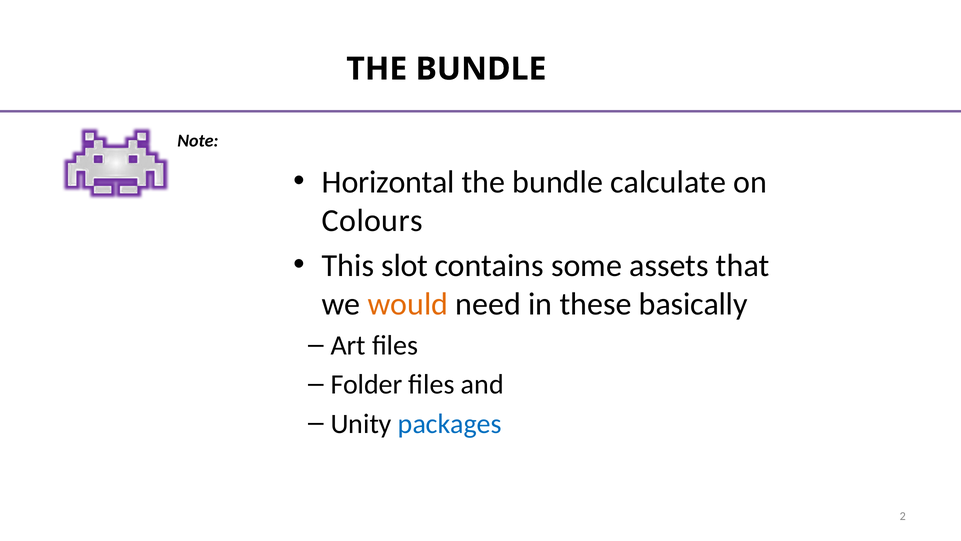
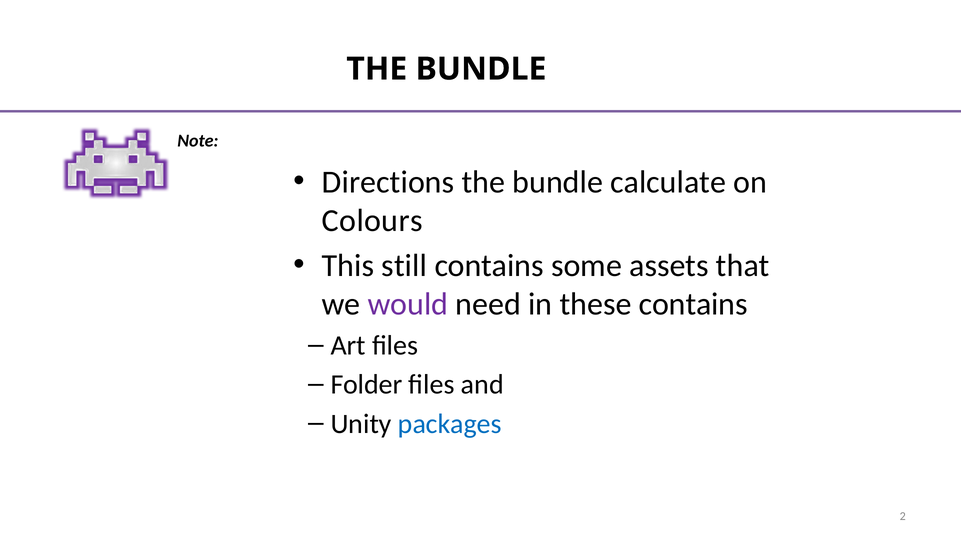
Horizontal: Horizontal -> Directions
slot: slot -> still
would colour: orange -> purple
these basically: basically -> contains
